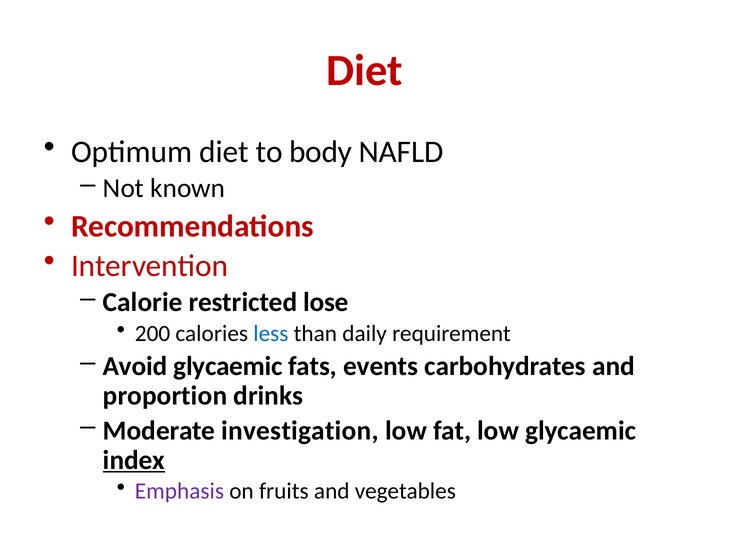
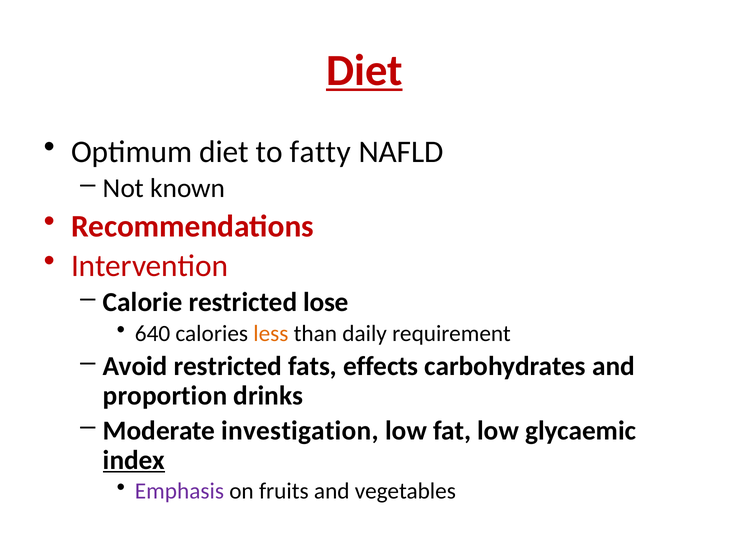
Diet at (364, 71) underline: none -> present
body: body -> fatty
200: 200 -> 640
less colour: blue -> orange
Avoid glycaemic: glycaemic -> restricted
events: events -> effects
